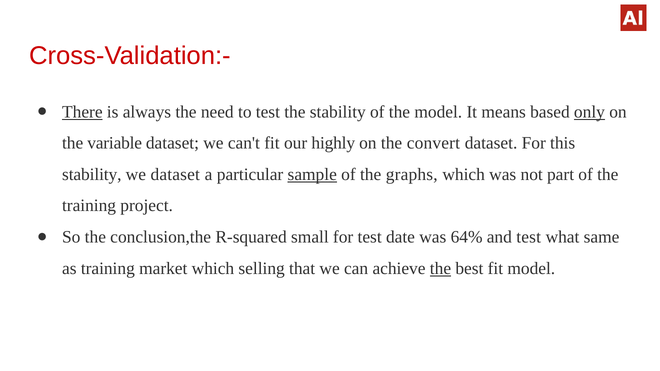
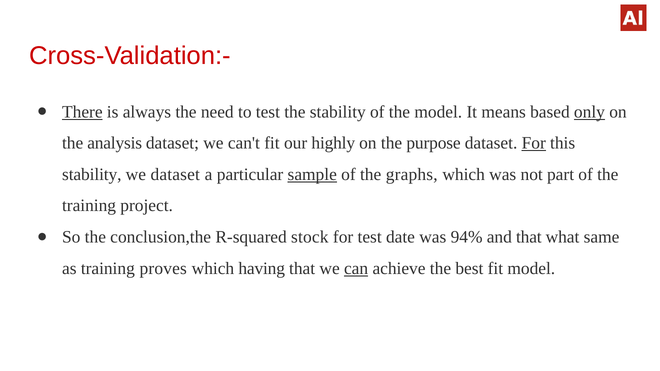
variable: variable -> analysis
convert: convert -> purpose
For at (534, 143) underline: none -> present
small: small -> stock
64%: 64% -> 94%
and test: test -> that
market: market -> proves
selling: selling -> having
can underline: none -> present
the at (440, 269) underline: present -> none
